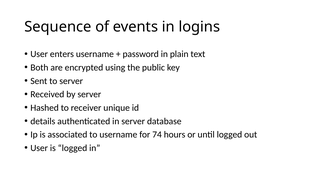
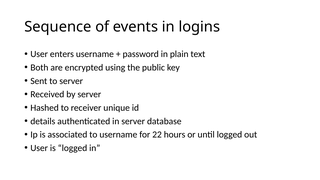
74: 74 -> 22
